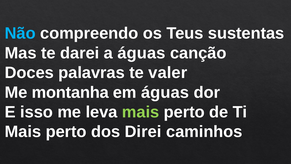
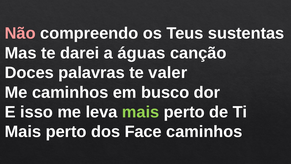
Não colour: light blue -> pink
Me montanha: montanha -> caminhos
em águas: águas -> busco
Direi: Direi -> Face
